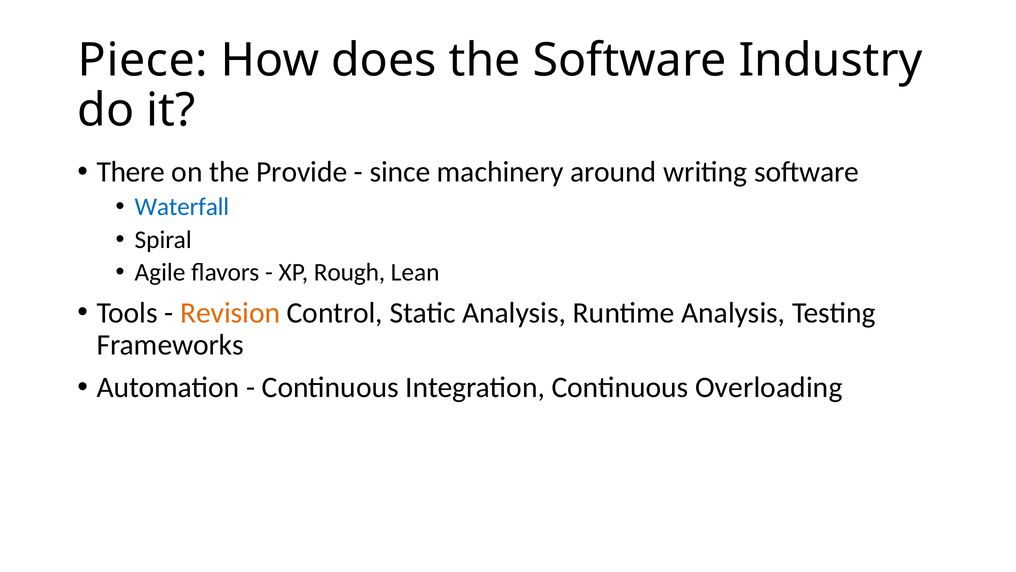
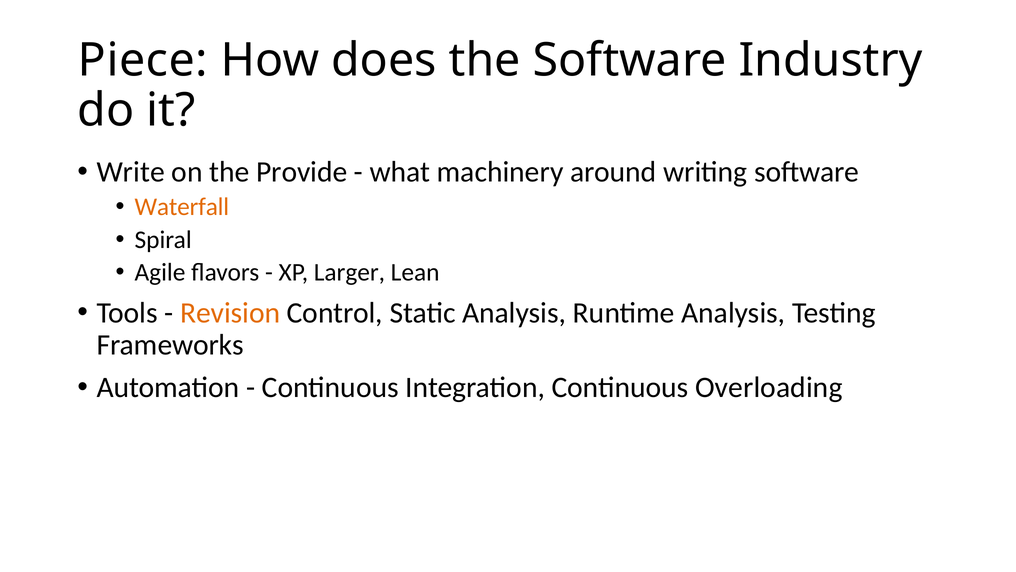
There: There -> Write
since: since -> what
Waterfall colour: blue -> orange
Rough: Rough -> Larger
